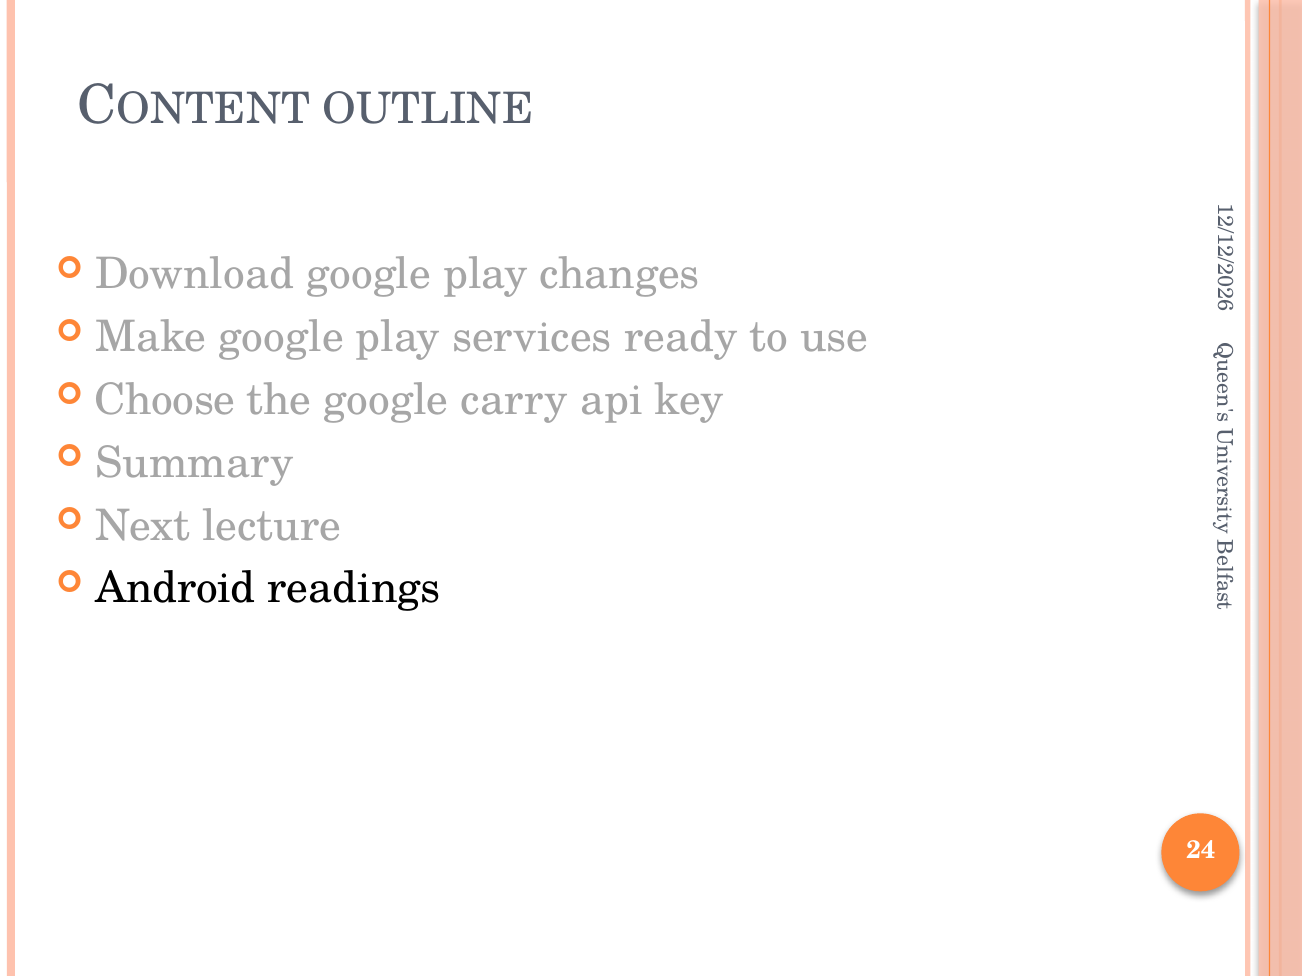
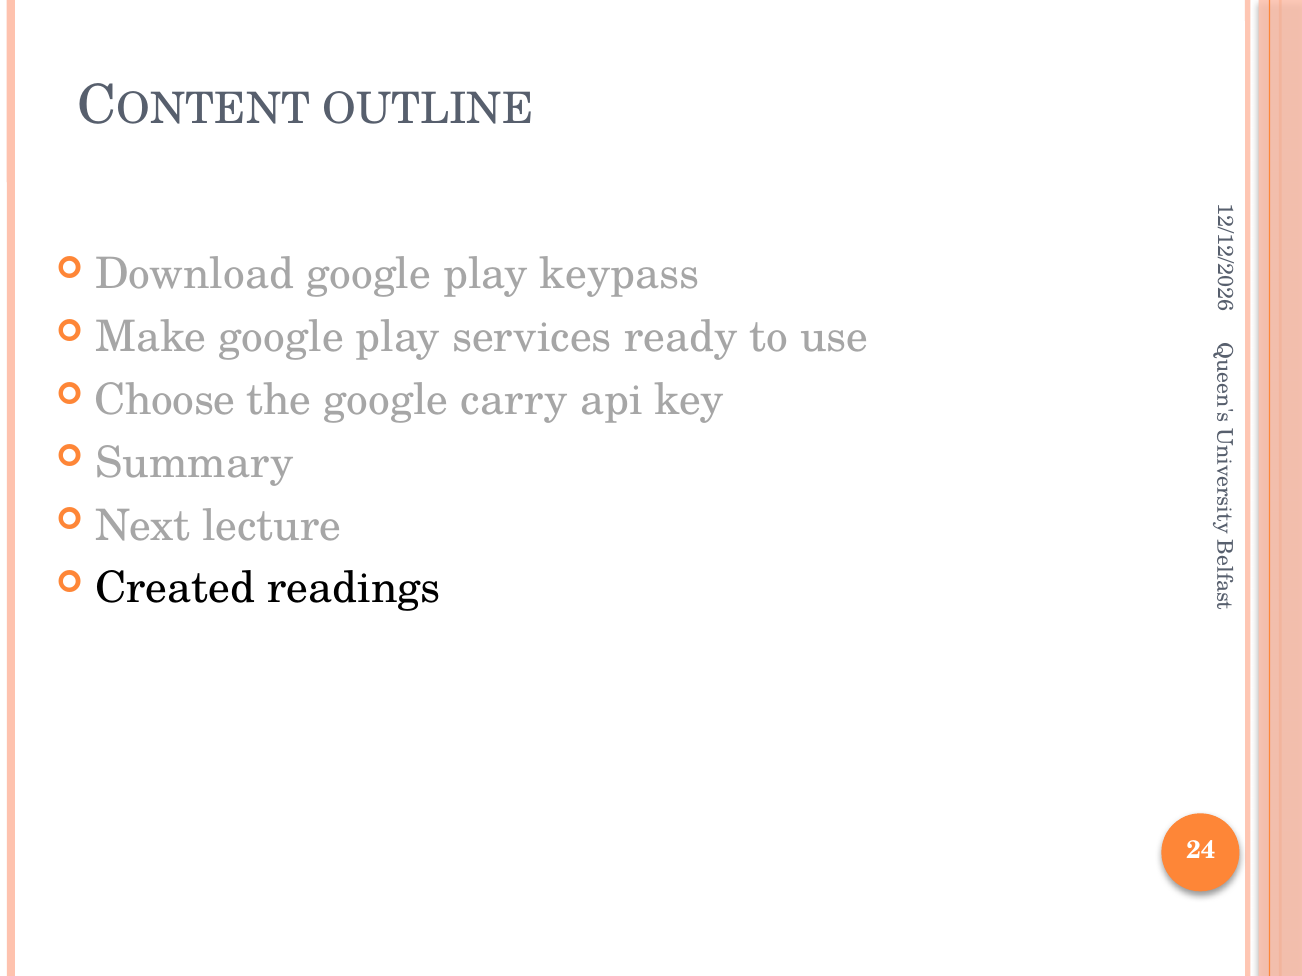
changes: changes -> keypass
Android: Android -> Created
